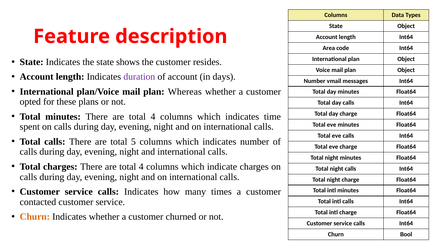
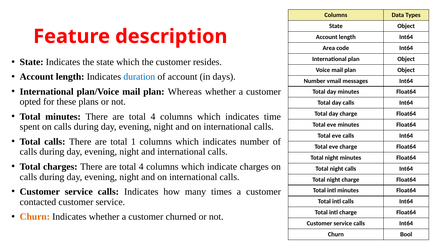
state shows: shows -> which
duration colour: purple -> blue
5: 5 -> 1
